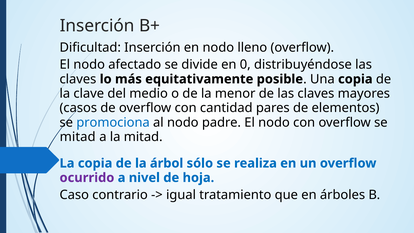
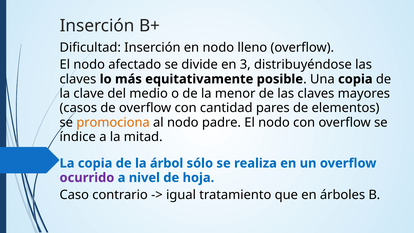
0: 0 -> 3
promociona colour: blue -> orange
mitad at (78, 137): mitad -> índice
